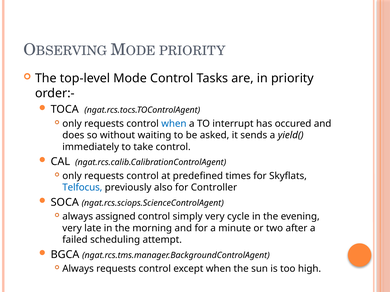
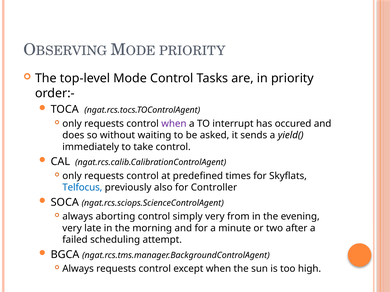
when at (174, 124) colour: blue -> purple
assigned: assigned -> aborting
cycle: cycle -> from
